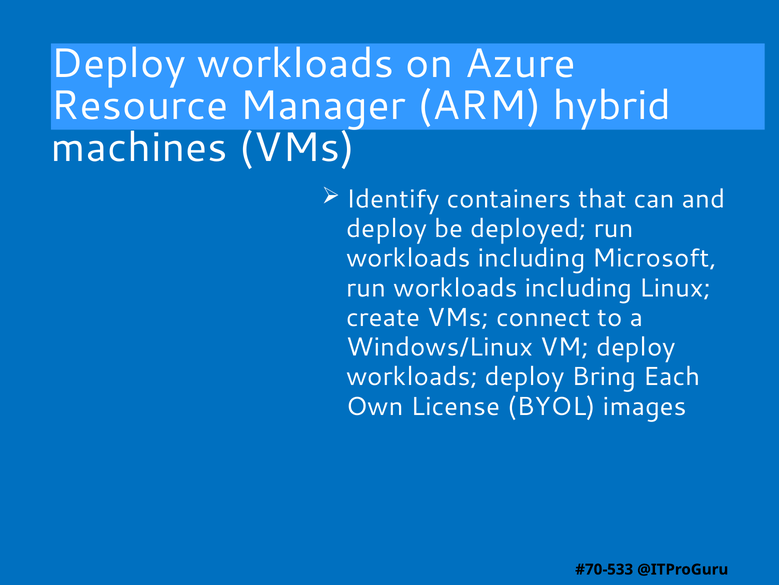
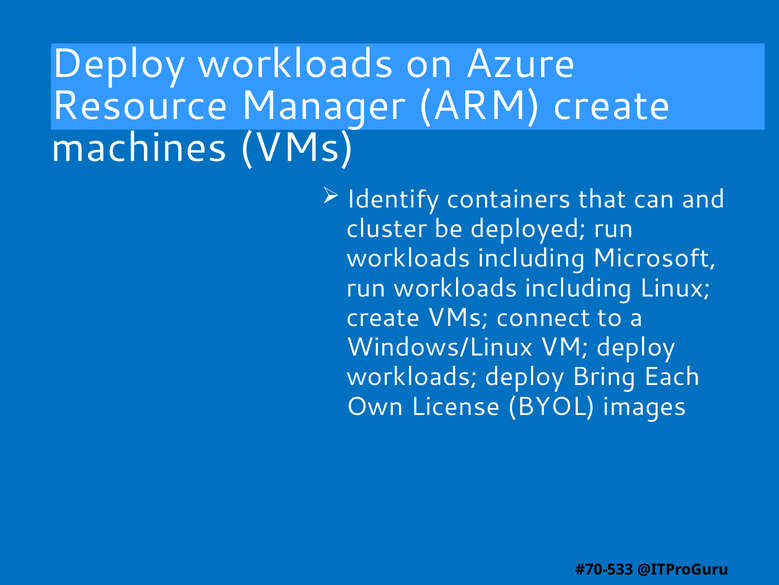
ARM hybrid: hybrid -> create
deploy at (387, 228): deploy -> cluster
